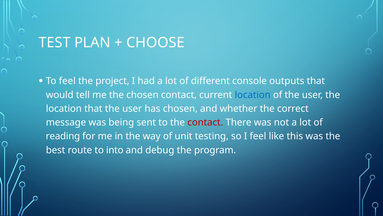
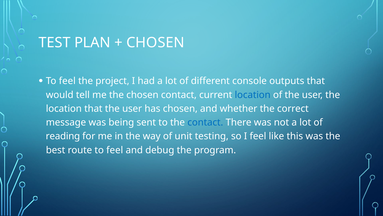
CHOOSE at (155, 43): CHOOSE -> CHOSEN
contact at (205, 122) colour: red -> blue
route to into: into -> feel
